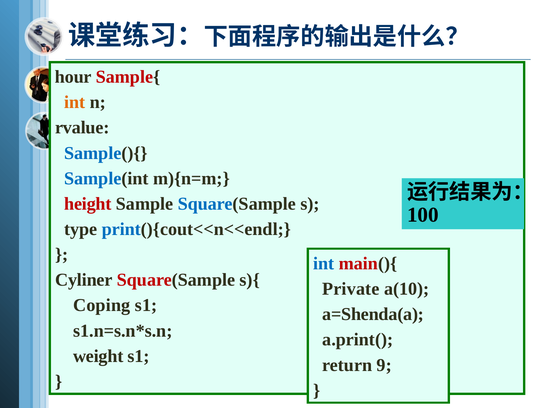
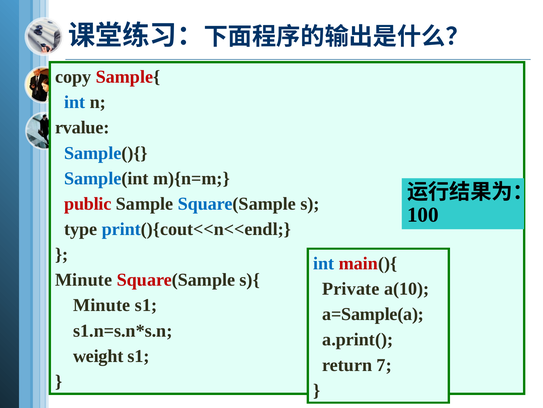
hour: hour -> copy
int at (75, 102) colour: orange -> blue
height: height -> public
Cyliner at (84, 279): Cyliner -> Minute
Coping at (102, 305): Coping -> Minute
a=Shenda(a: a=Shenda(a -> a=Sample(a
9: 9 -> 7
